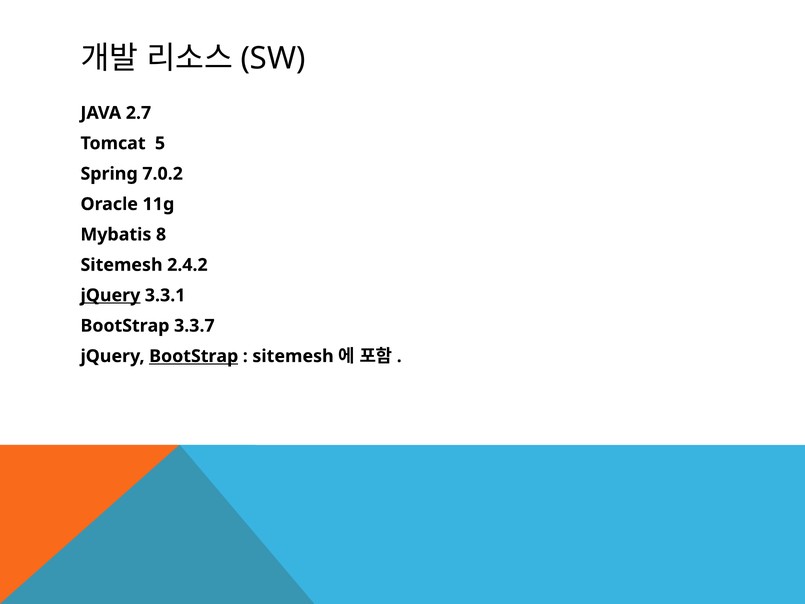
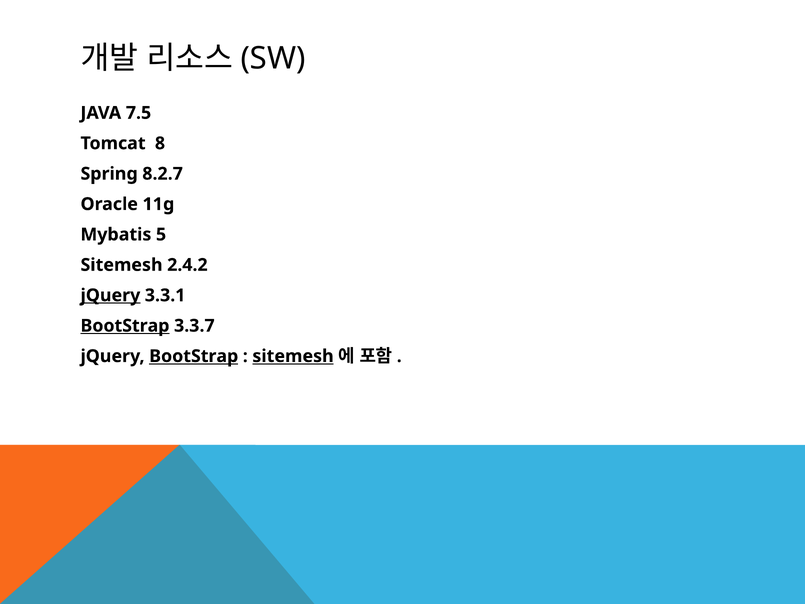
2.7: 2.7 -> 7.5
5: 5 -> 8
7.0.2: 7.0.2 -> 8.2.7
8: 8 -> 5
BootStrap at (125, 326) underline: none -> present
sitemesh at (293, 356) underline: none -> present
